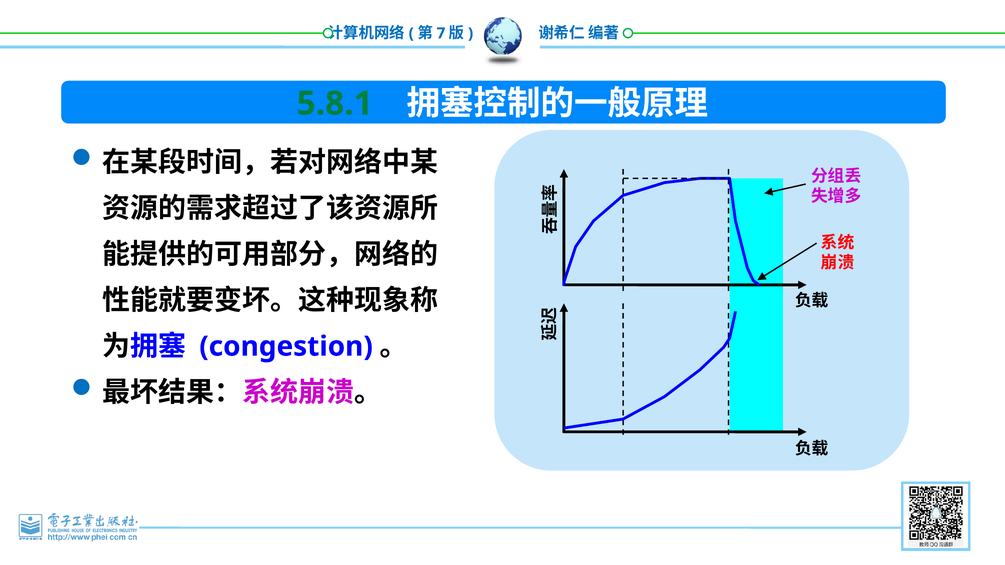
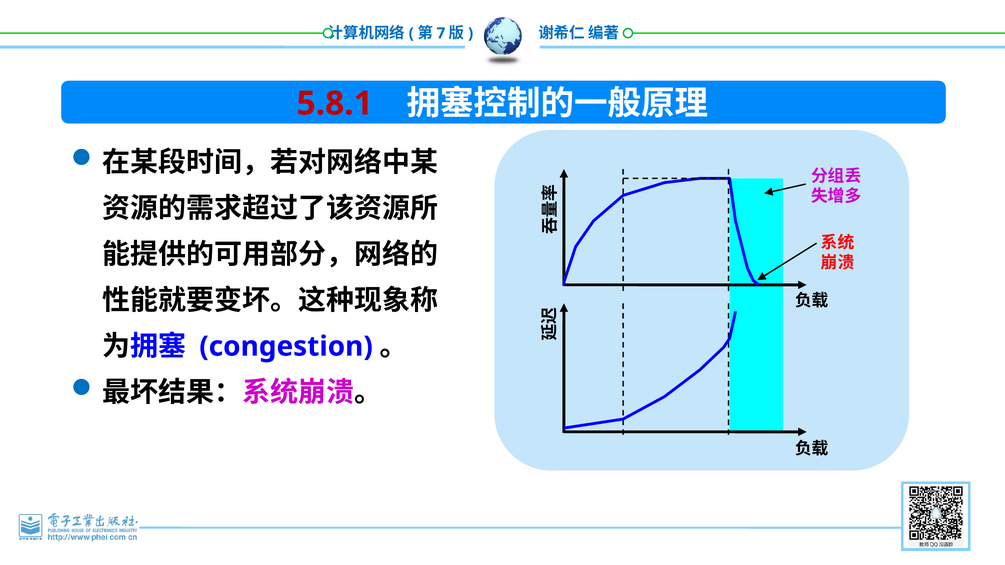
5.8.1 colour: green -> red
